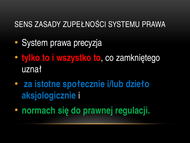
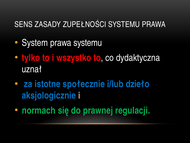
prawa precyzja: precyzja -> systemu
zamkniętego: zamkniętego -> dydaktyczna
